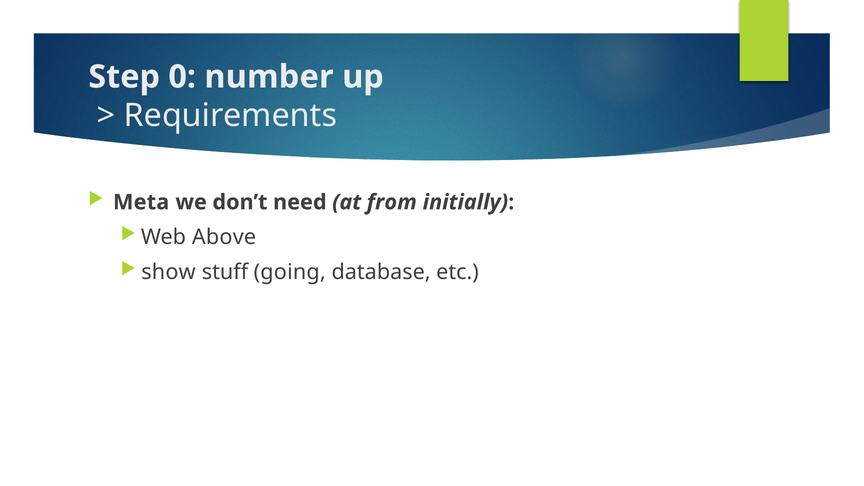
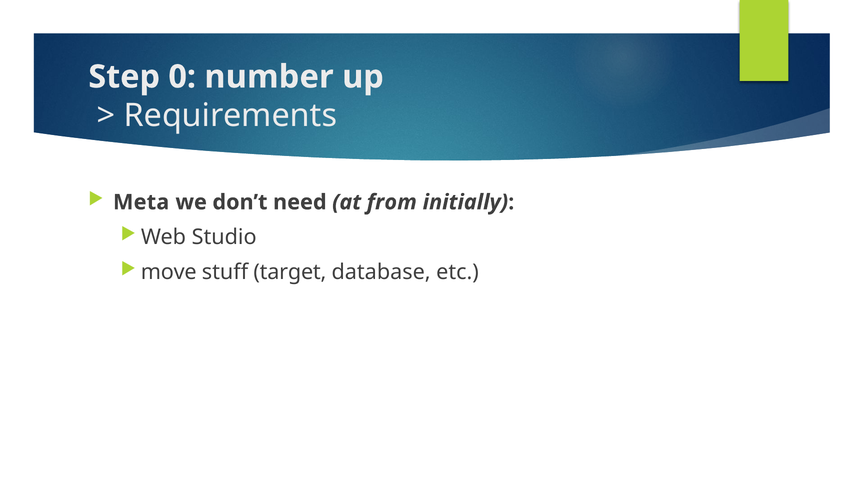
Above: Above -> Studio
show: show -> move
going: going -> target
